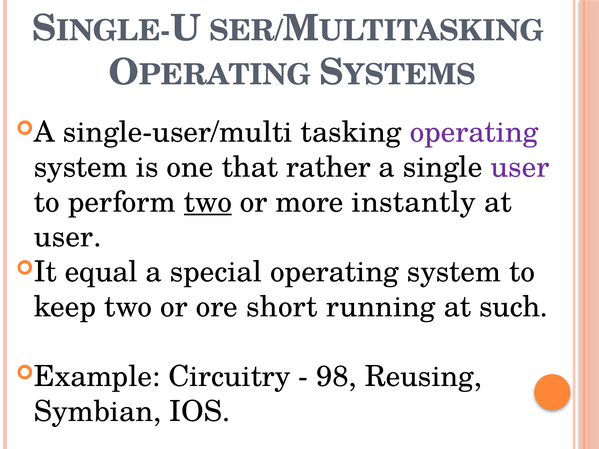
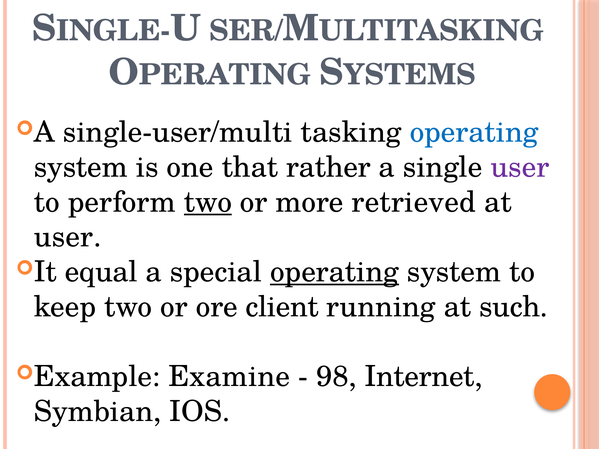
operating at (474, 132) colour: purple -> blue
instantly: instantly -> retrieved
operating at (334, 272) underline: none -> present
short: short -> client
Circuitry: Circuitry -> Examine
Reusing: Reusing -> Internet
